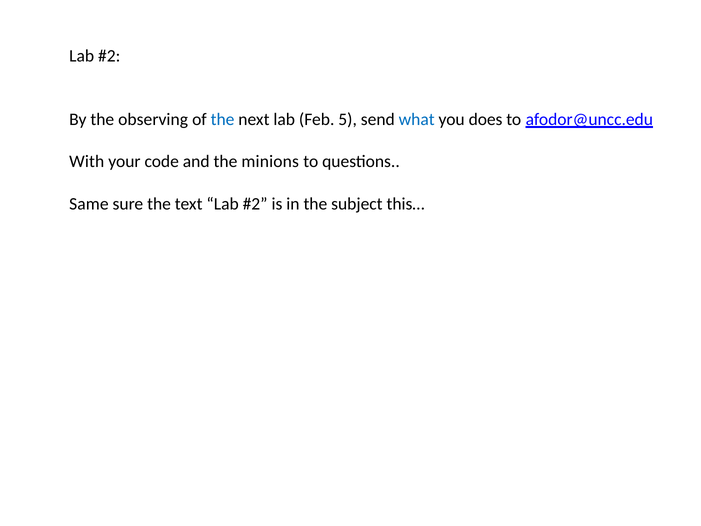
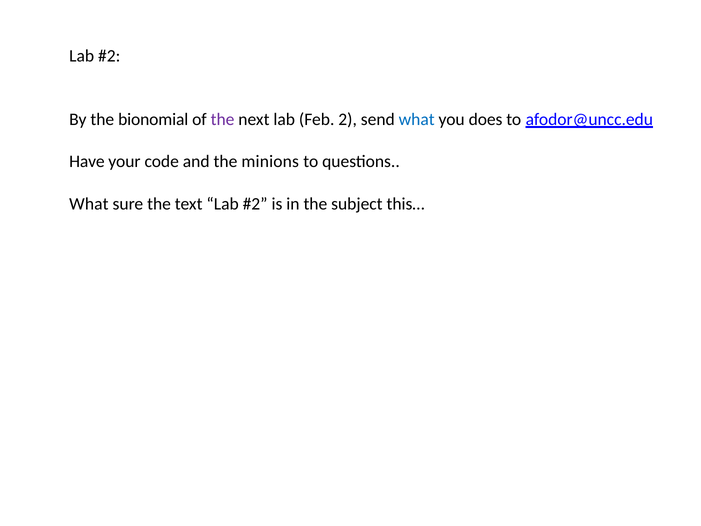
observing: observing -> bionomial
the at (223, 119) colour: blue -> purple
5: 5 -> 2
With: With -> Have
Same at (89, 204): Same -> What
